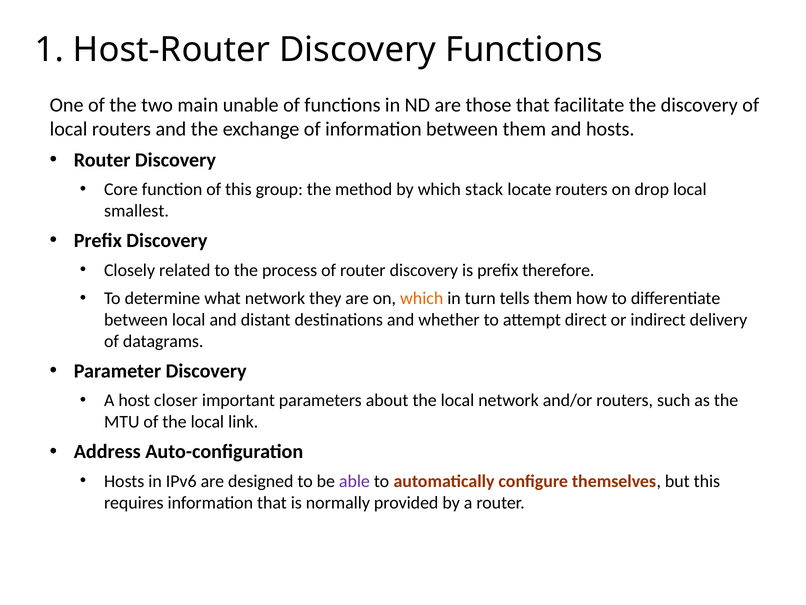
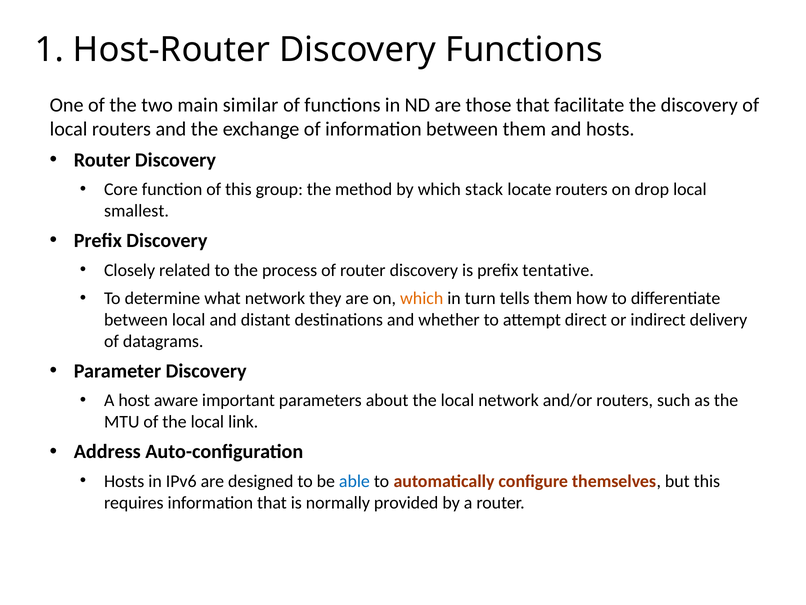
unable: unable -> similar
therefore: therefore -> tentative
closer: closer -> aware
able colour: purple -> blue
